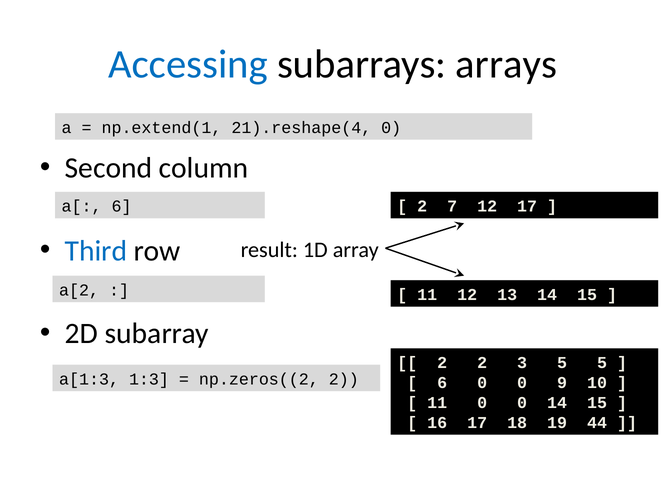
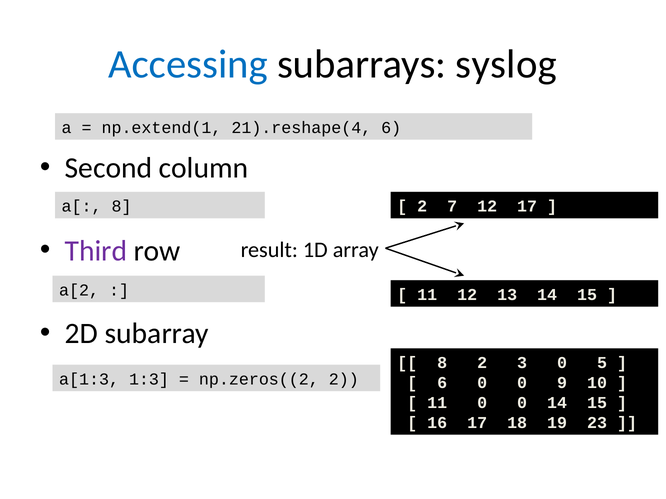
arrays: arrays -> syslog
21).reshape(4 0: 0 -> 6
a[ 6: 6 -> 8
Third colour: blue -> purple
2 at (442, 363): 2 -> 8
3 5: 5 -> 0
44: 44 -> 23
